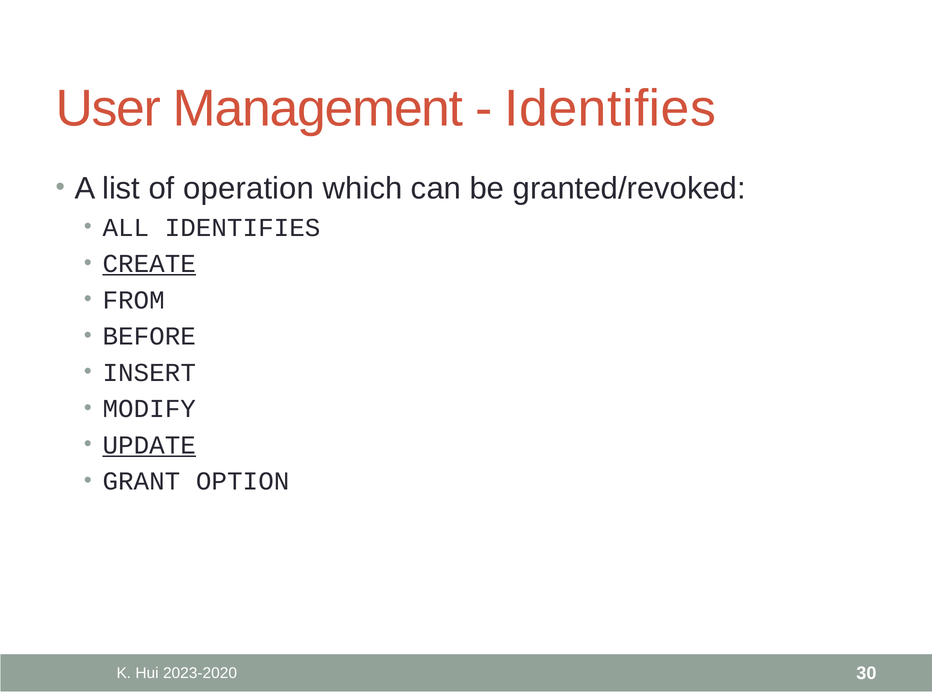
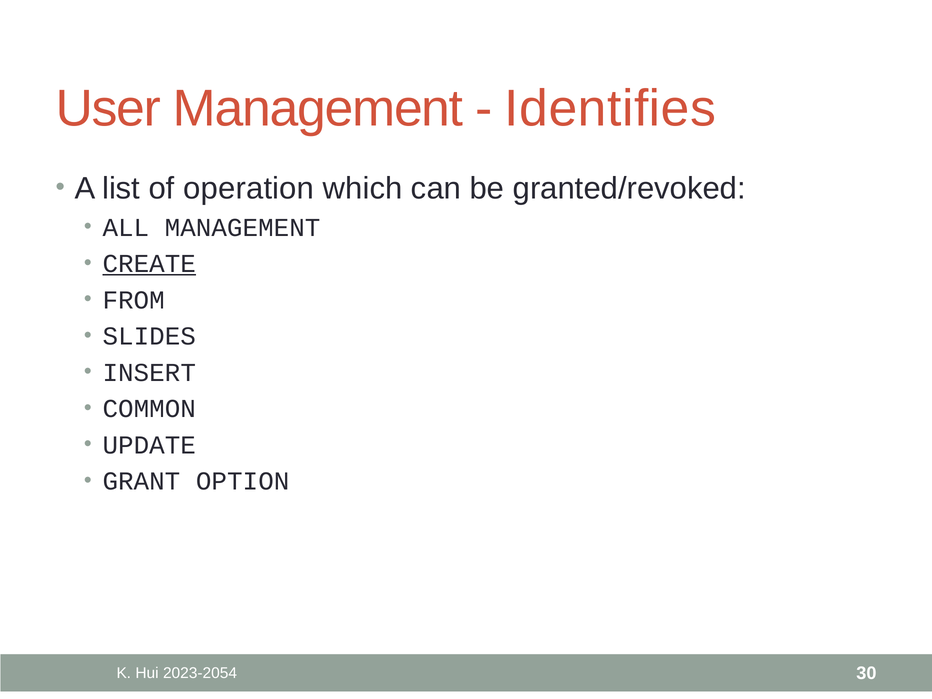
ALL IDENTIFIES: IDENTIFIES -> MANAGEMENT
BEFORE: BEFORE -> SLIDES
MODIFY: MODIFY -> COMMON
UPDATE underline: present -> none
2023-2020: 2023-2020 -> 2023-2054
